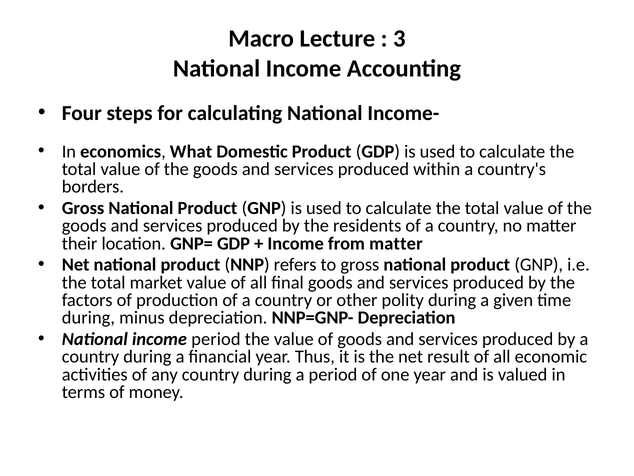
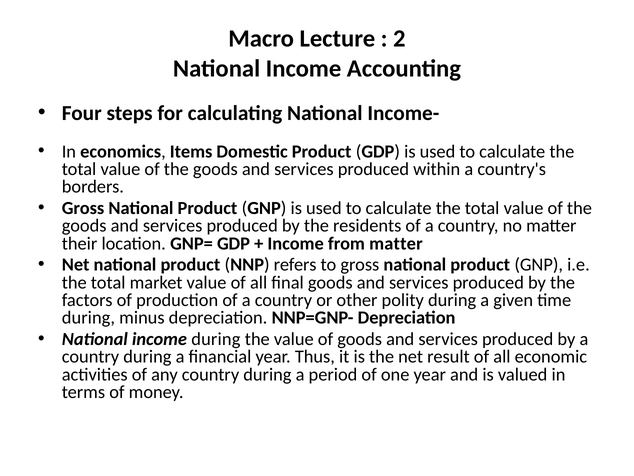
3: 3 -> 2
What: What -> Items
income period: period -> during
